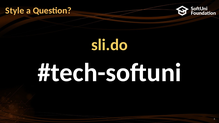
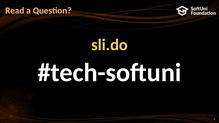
Style: Style -> Read
